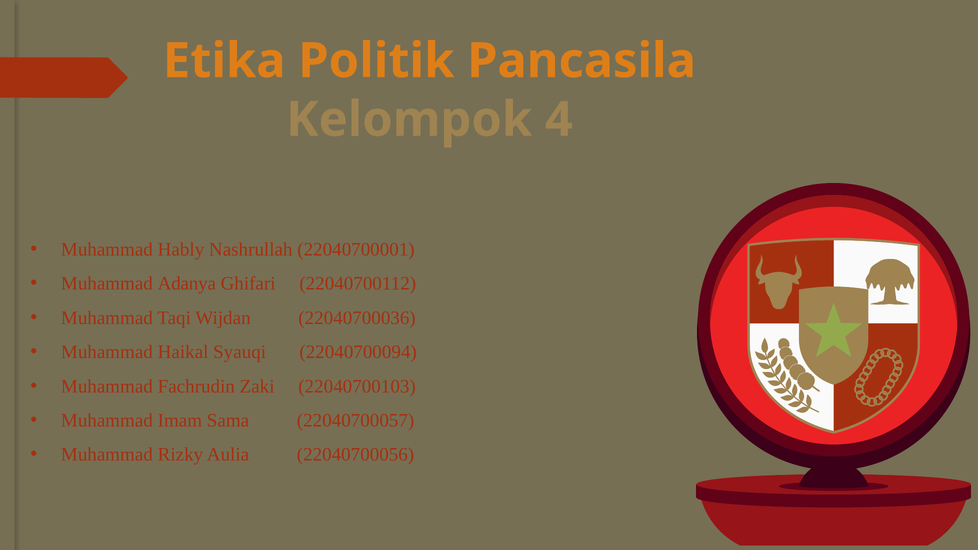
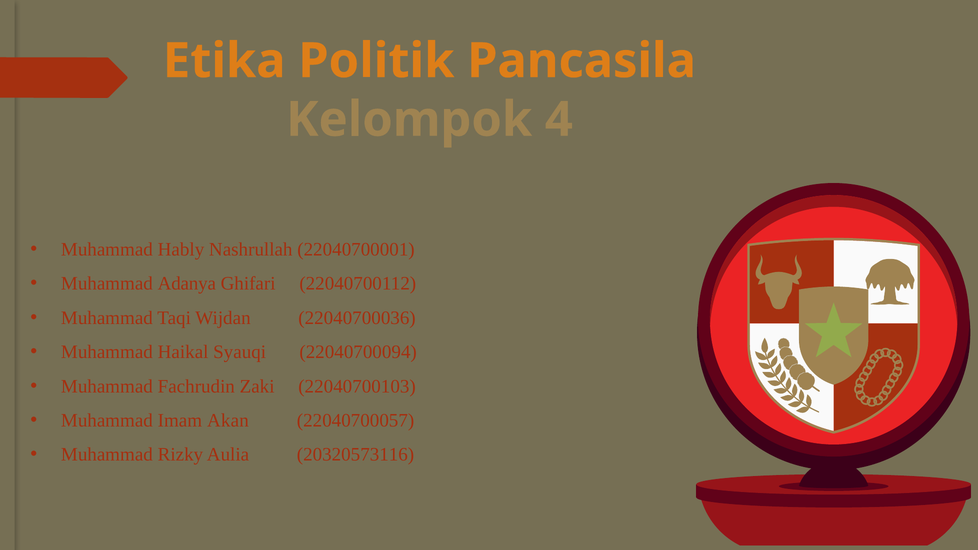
Sama: Sama -> Akan
22040700056: 22040700056 -> 20320573116
